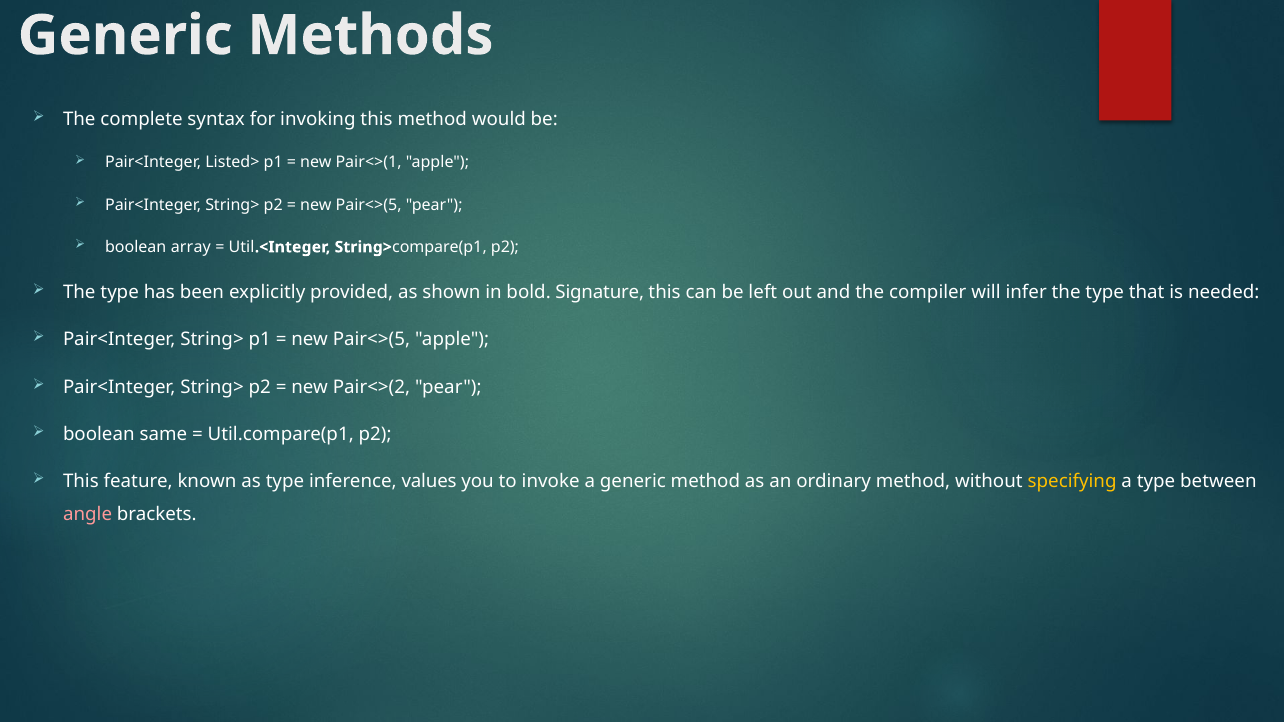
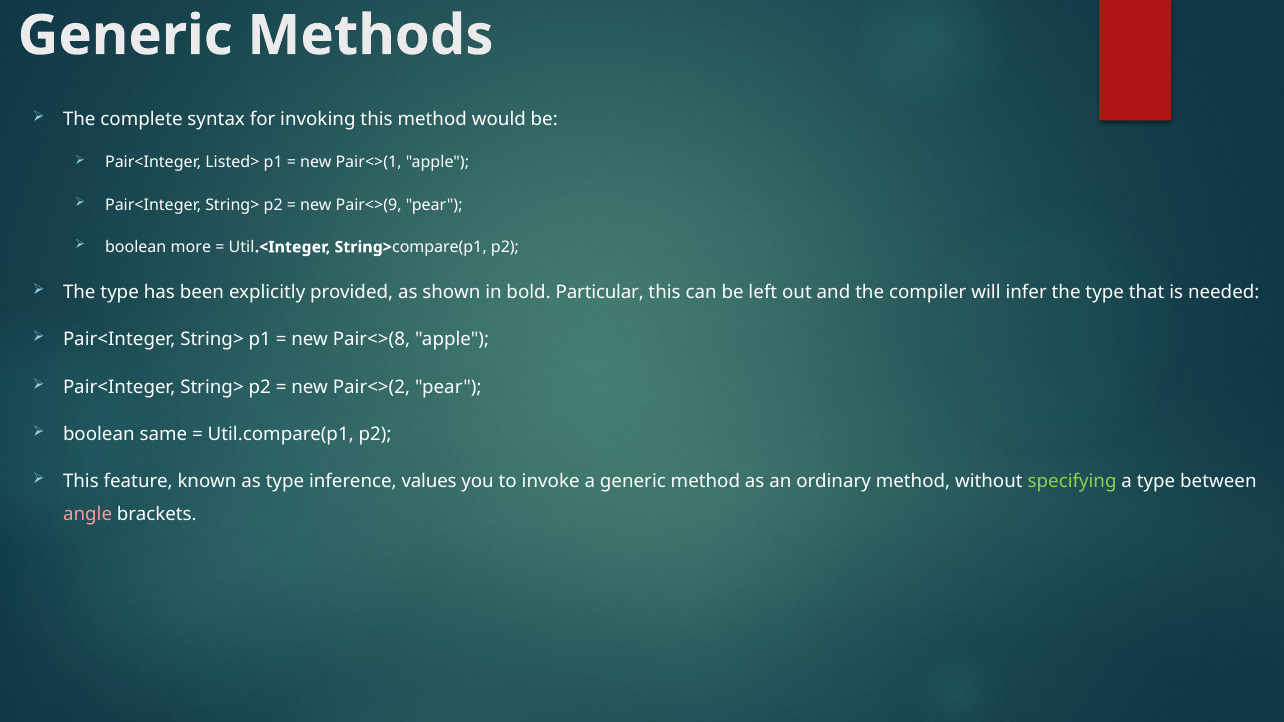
Pair<>(5 at (369, 205): Pair<>(5 -> Pair<>(9
array: array -> more
Signature: Signature -> Particular
Pair<>(5 at (371, 340): Pair<>(5 -> Pair<>(8
specifying colour: yellow -> light green
